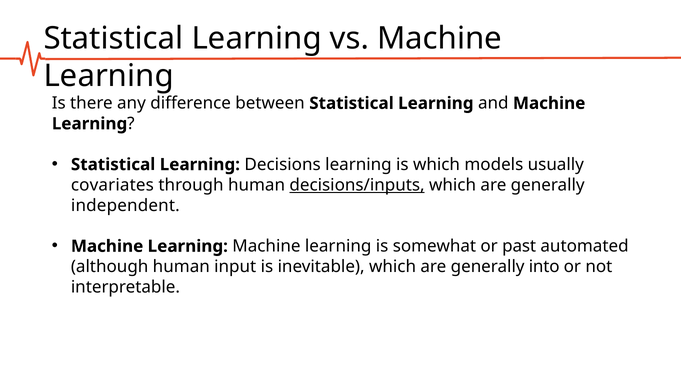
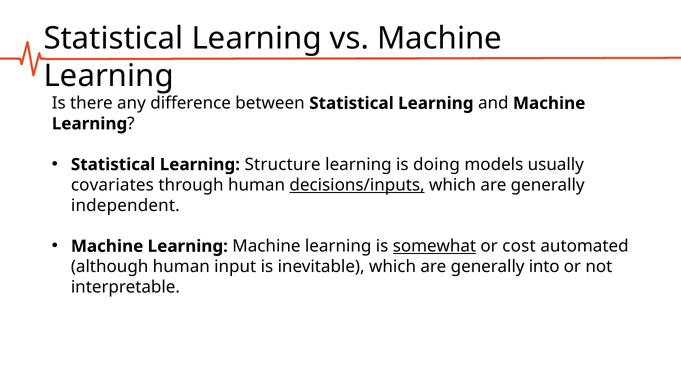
Decisions: Decisions -> Structure
is which: which -> doing
somewhat underline: none -> present
past: past -> cost
